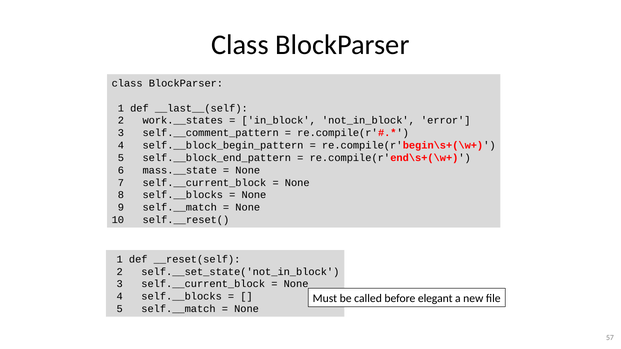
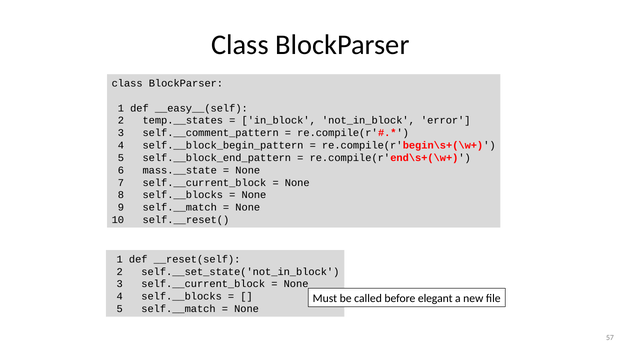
__last__(self: __last__(self -> __easy__(self
work.__states: work.__states -> temp.__states
